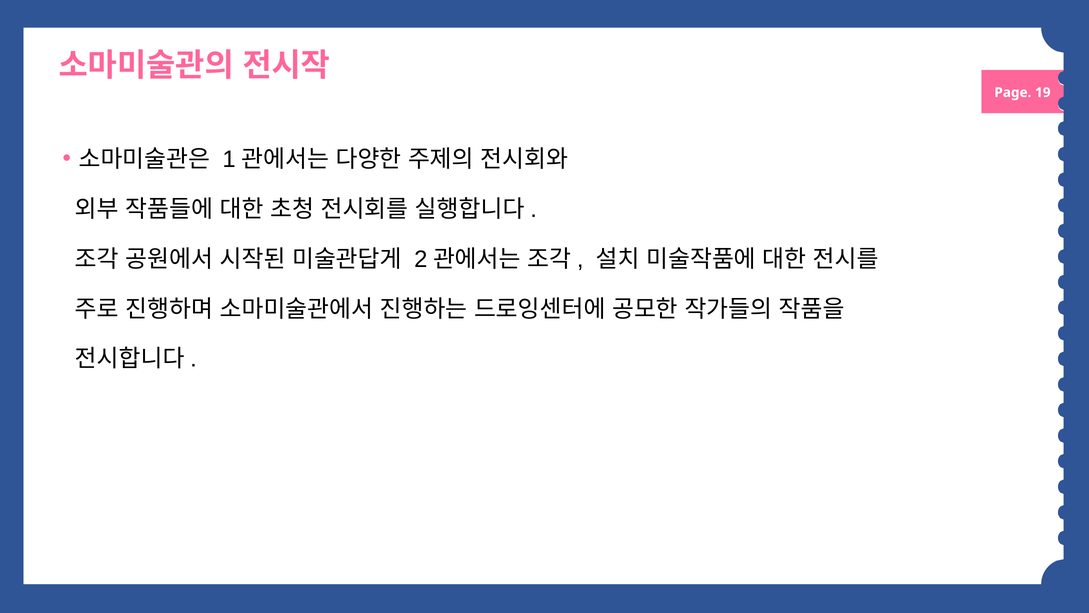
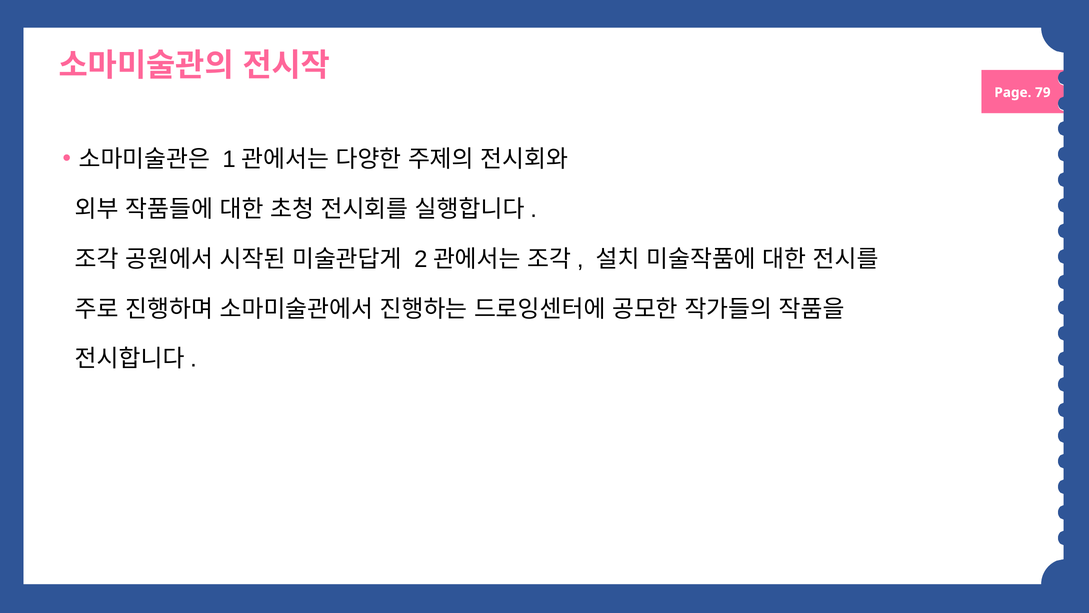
19: 19 -> 79
